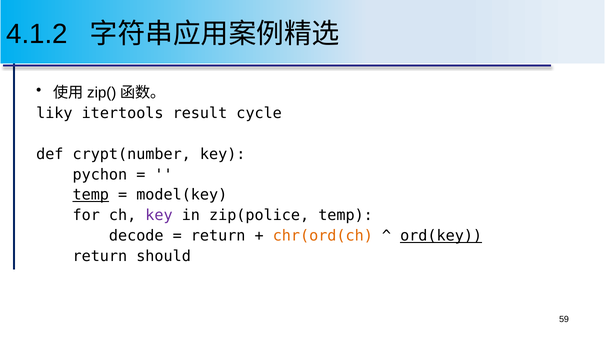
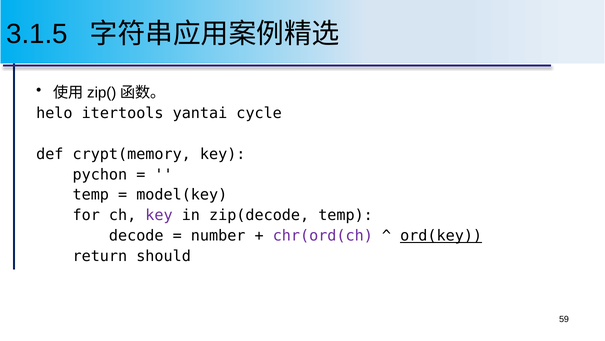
4.1.2: 4.1.2 -> 3.1.5
liky: liky -> helo
result: result -> yantai
crypt(number: crypt(number -> crypt(memory
temp at (91, 195) underline: present -> none
zip(police: zip(police -> zip(decode
return at (218, 235): return -> number
chr(ord(ch colour: orange -> purple
